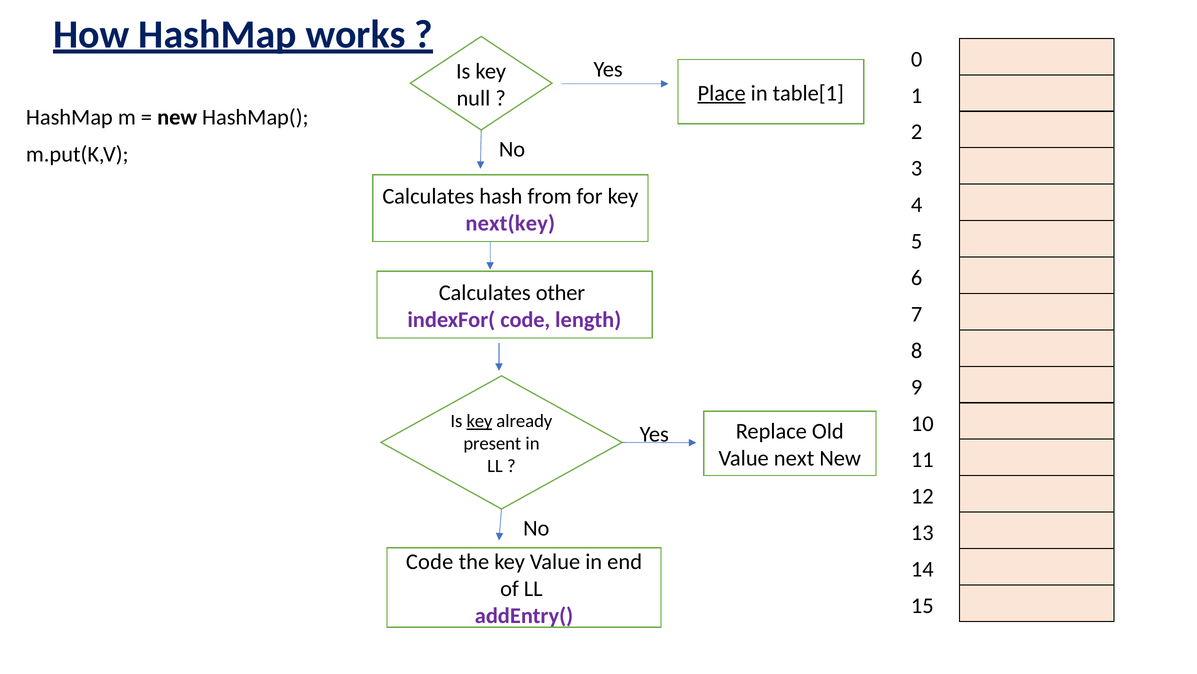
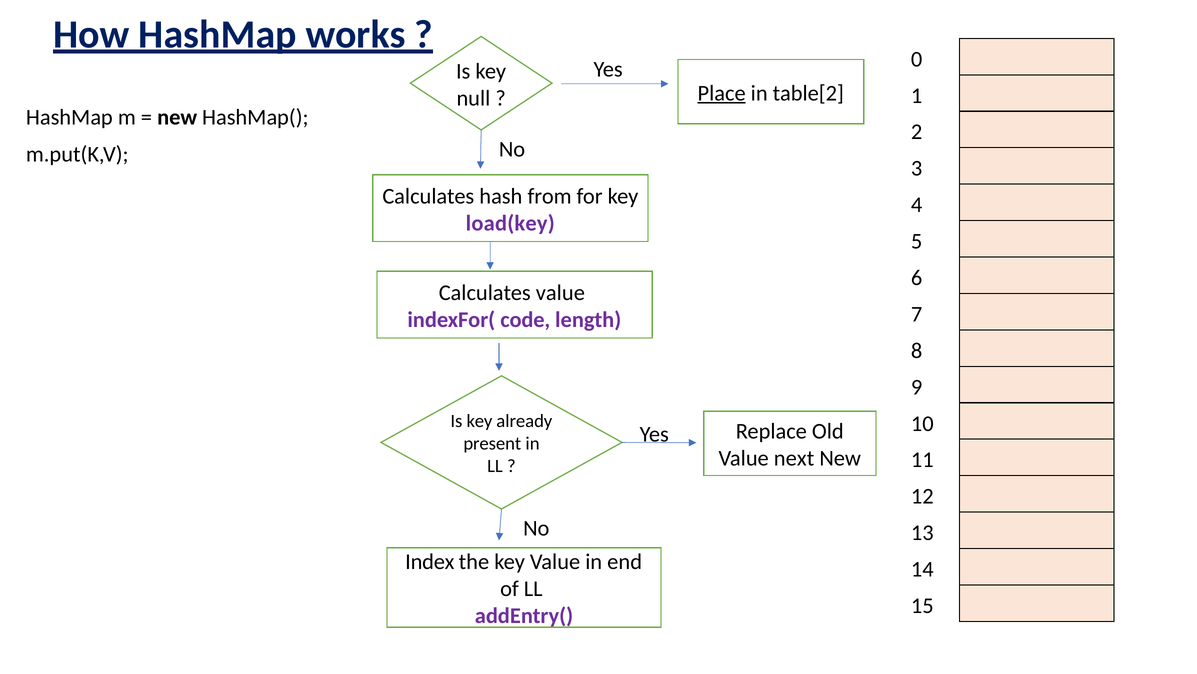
table[1: table[1 -> table[2
next(key: next(key -> load(key
Calculates other: other -> value
key at (479, 421) underline: present -> none
Code at (430, 561): Code -> Index
